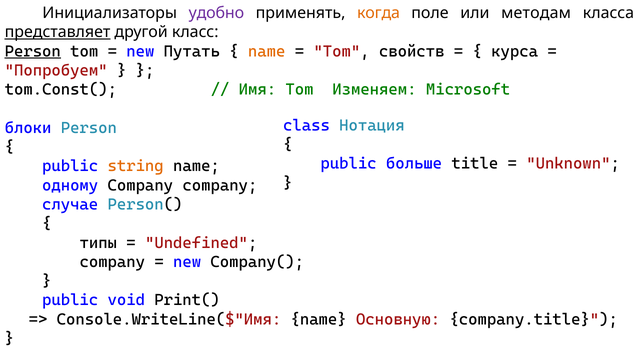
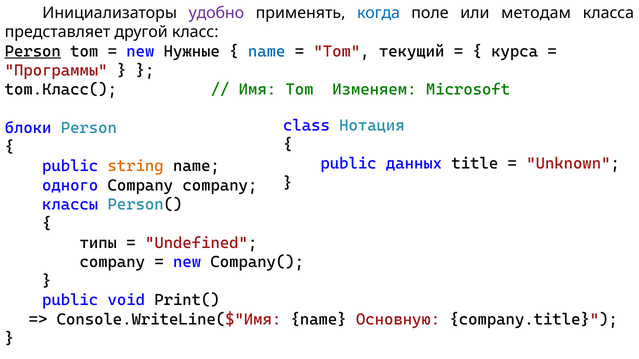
когда colour: orange -> blue
представляет underline: present -> none
Путать: Путать -> Нужные
name at (267, 51) colour: orange -> blue
свойств: свойств -> текущий
Попробуем: Попробуем -> Программы
tom.Const(: tom.Const( -> tom.Класс(
больше: больше -> данных
одному: одному -> одного
случае: случае -> классы
